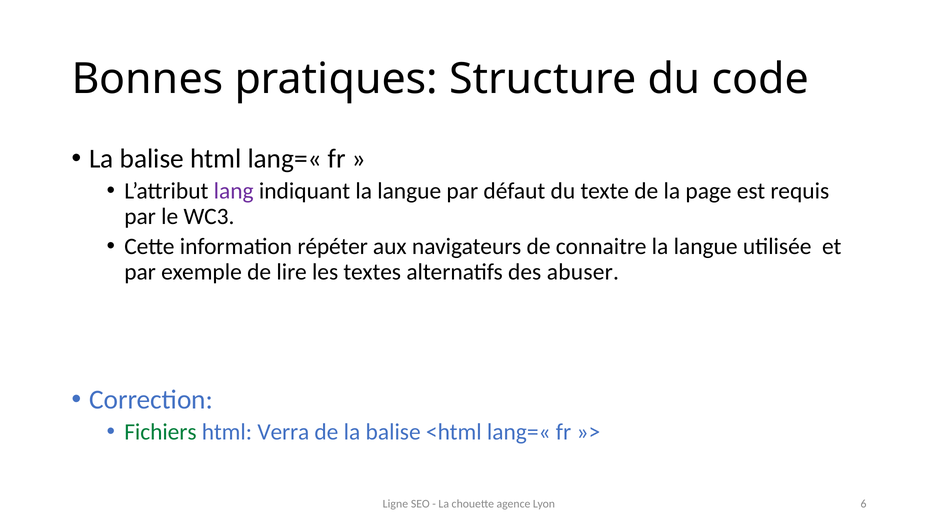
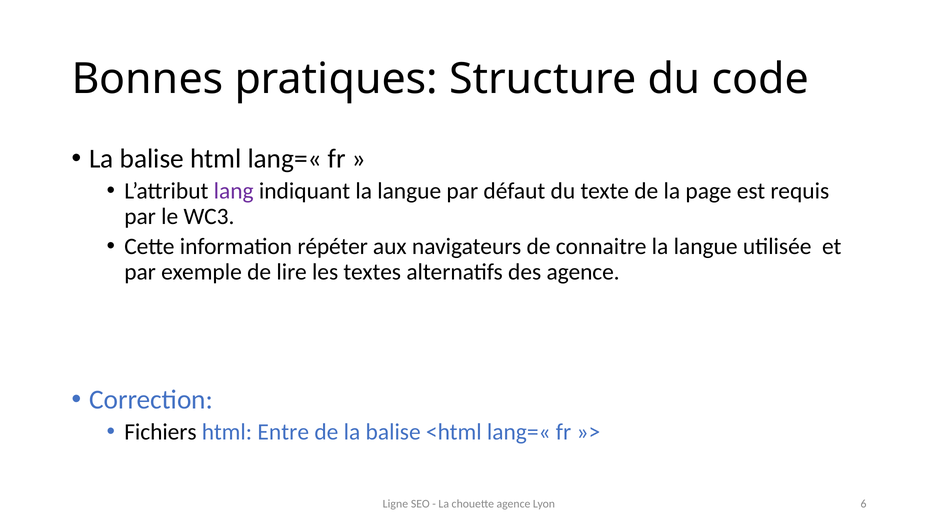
des abuser: abuser -> agence
Fichiers colour: green -> black
Verra: Verra -> Entre
